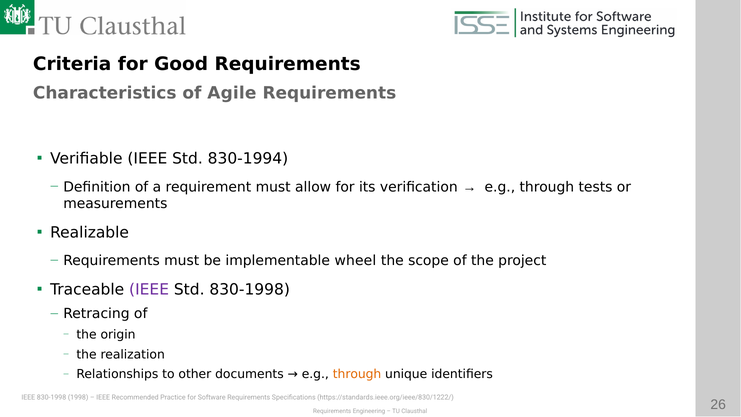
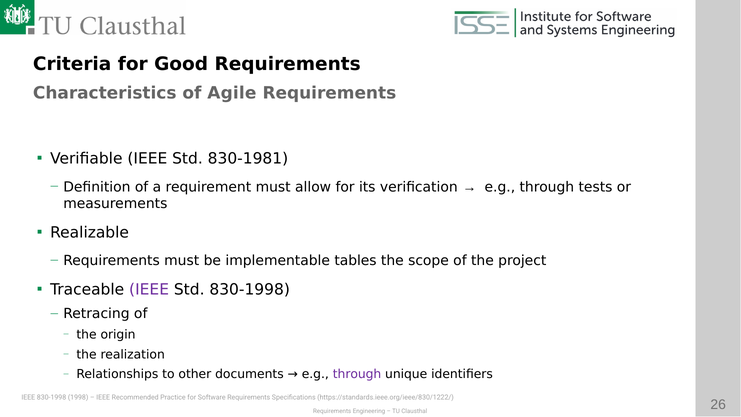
830-1994: 830-1994 -> 830-1981
wheel: wheel -> tables
through at (357, 374) colour: orange -> purple
